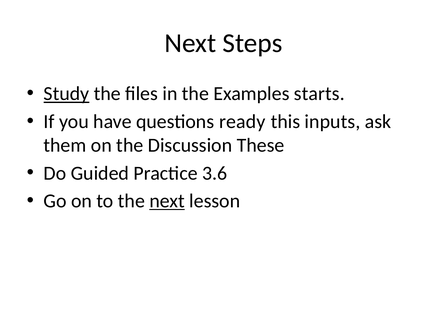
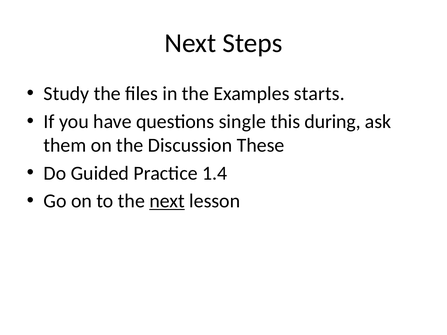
Study underline: present -> none
ready: ready -> single
inputs: inputs -> during
3.6: 3.6 -> 1.4
